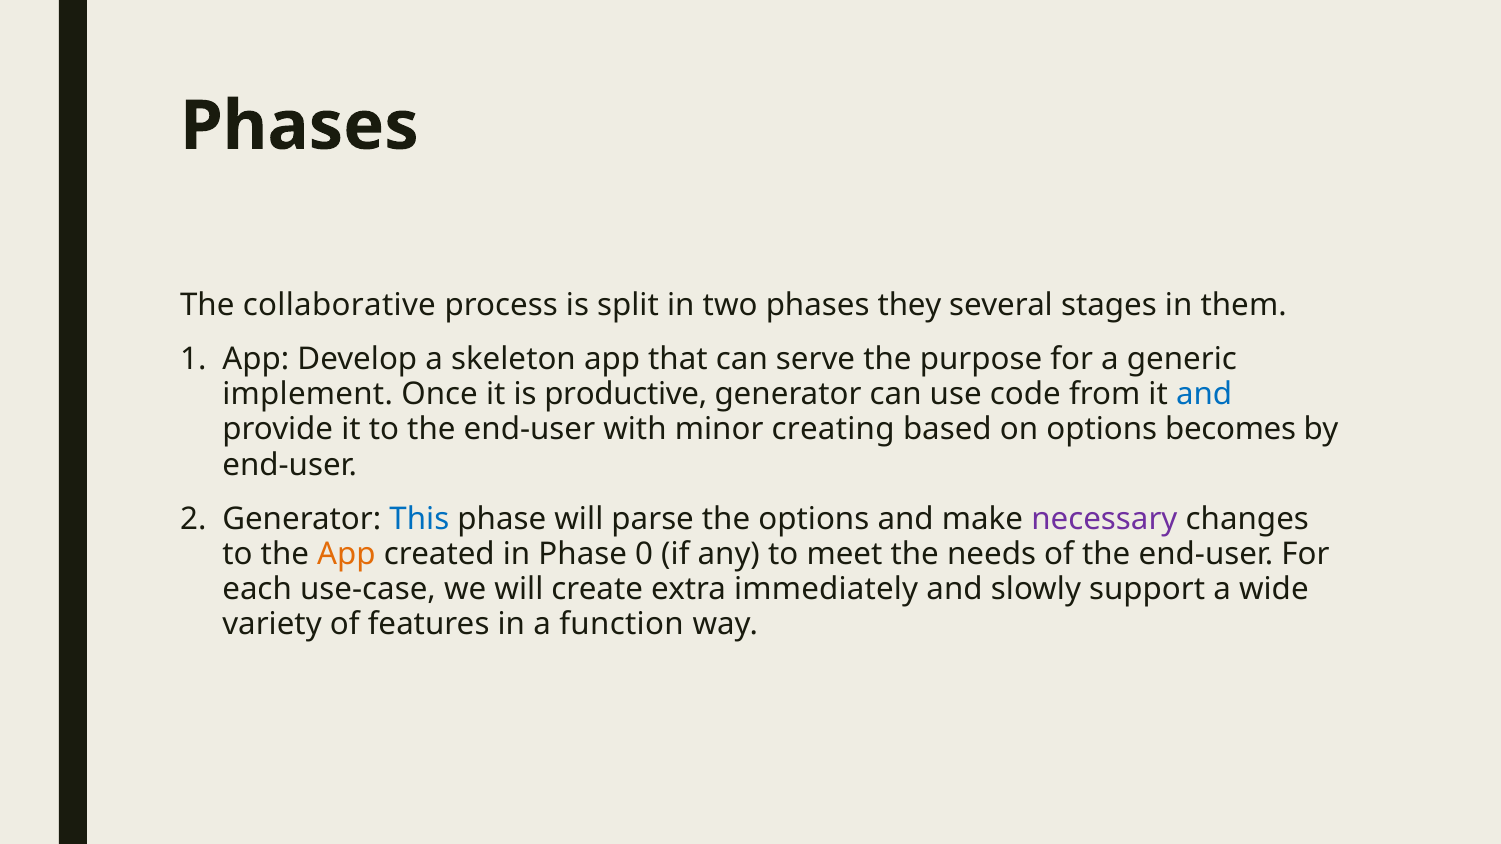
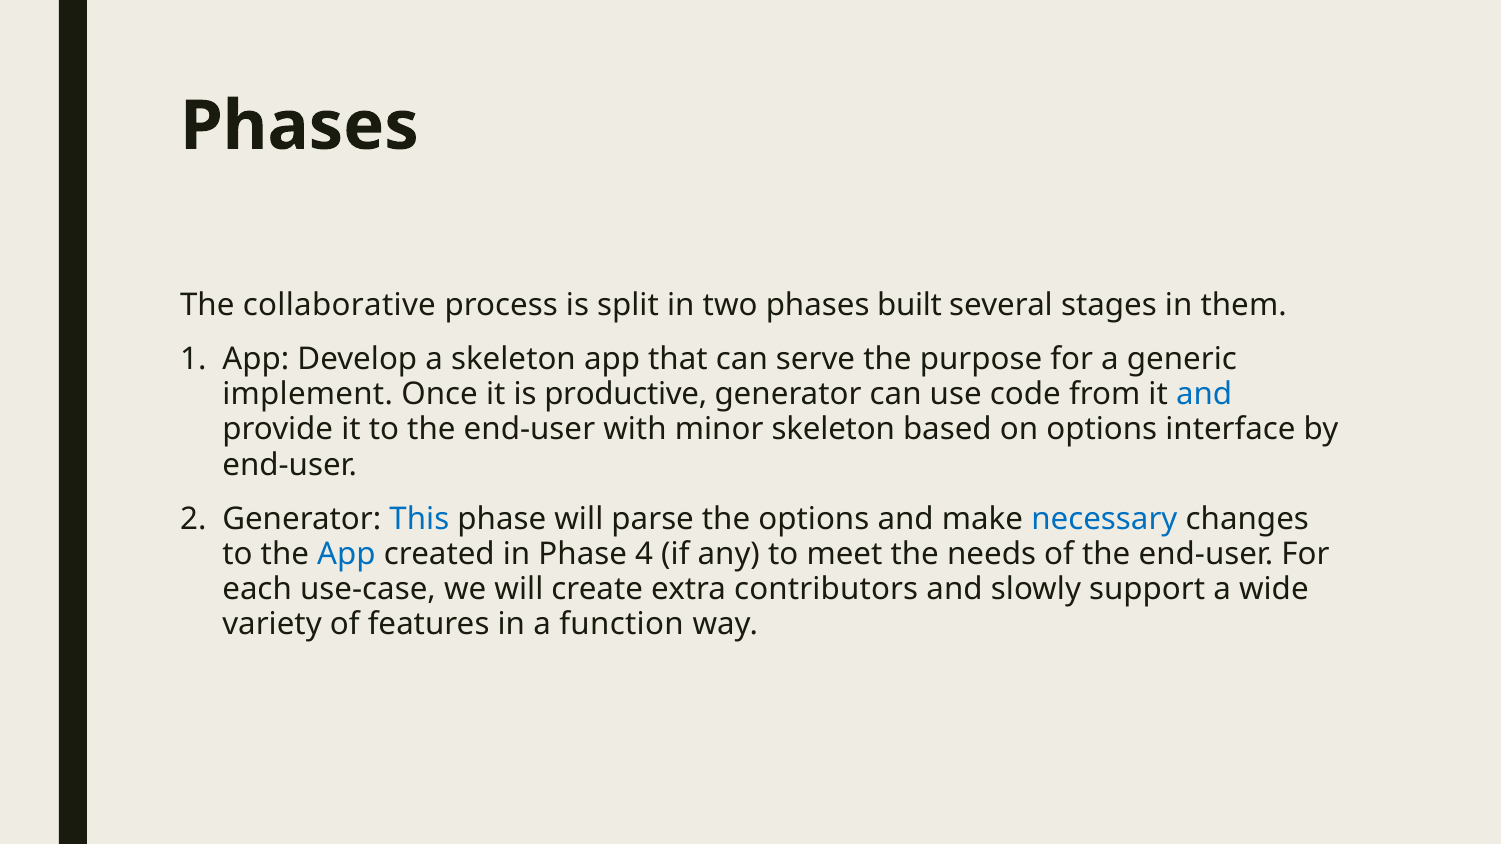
they: they -> built
minor creating: creating -> skeleton
becomes: becomes -> interface
necessary colour: purple -> blue
App at (346, 554) colour: orange -> blue
0: 0 -> 4
immediately: immediately -> contributors
